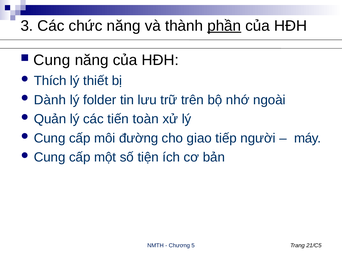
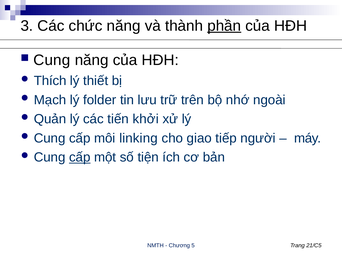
Dành: Dành -> Mạch
toàn: toàn -> khởi
đường: đường -> linking
cấp at (80, 158) underline: none -> present
